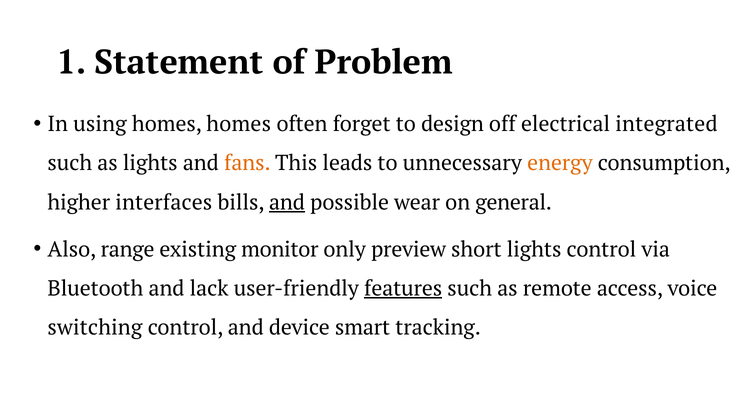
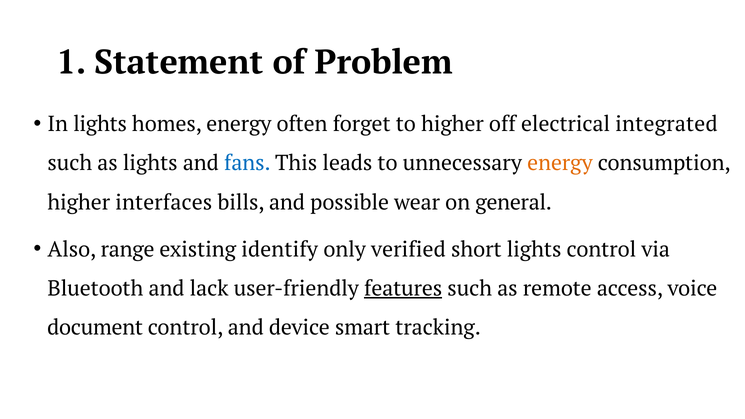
In using: using -> lights
homes homes: homes -> energy
to design: design -> higher
fans colour: orange -> blue
and at (287, 202) underline: present -> none
monitor: monitor -> identify
preview: preview -> verified
switching: switching -> document
